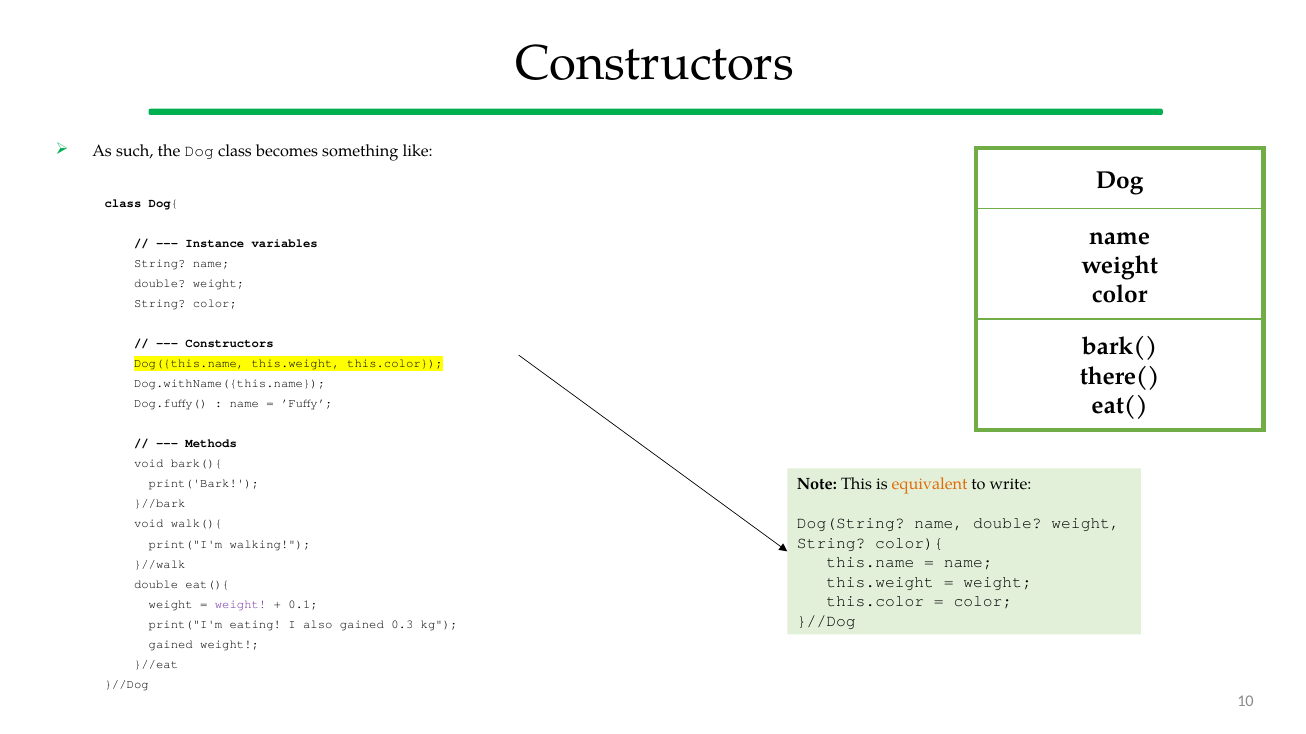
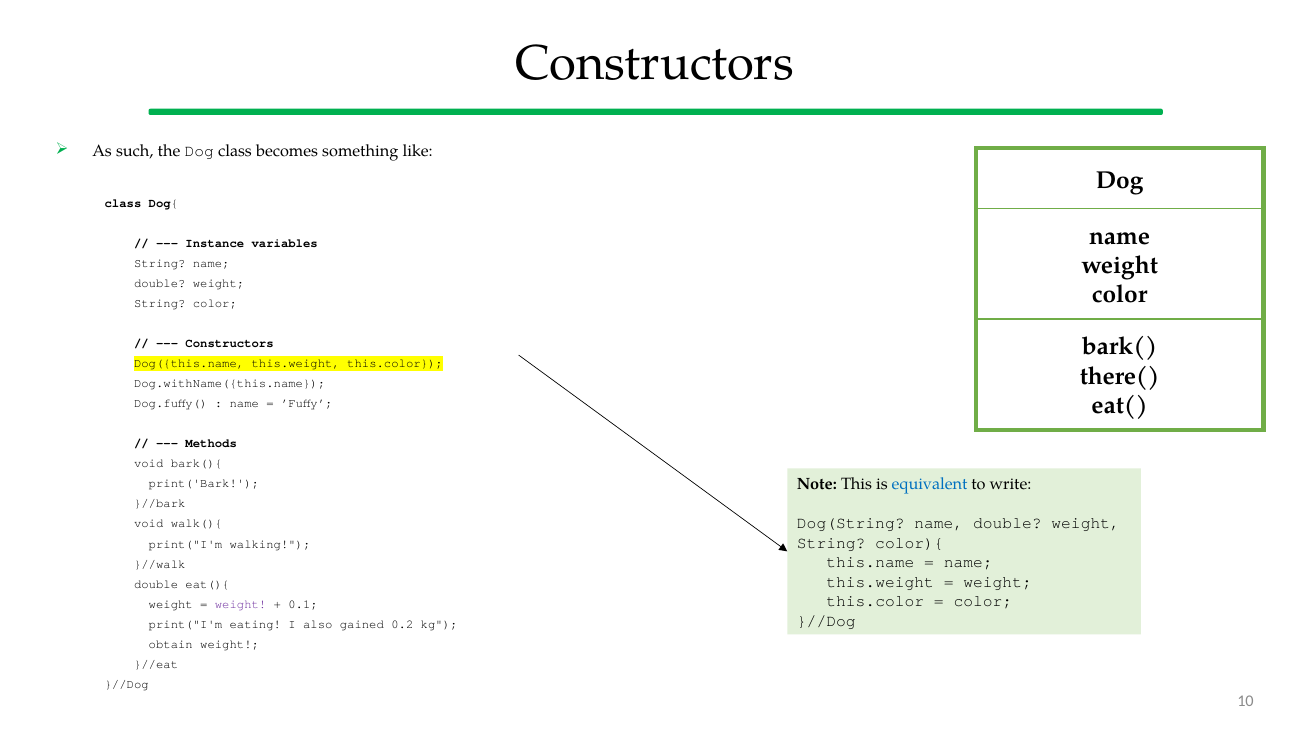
equivalent colour: orange -> blue
0.3: 0.3 -> 0.2
gained at (171, 645): gained -> obtain
